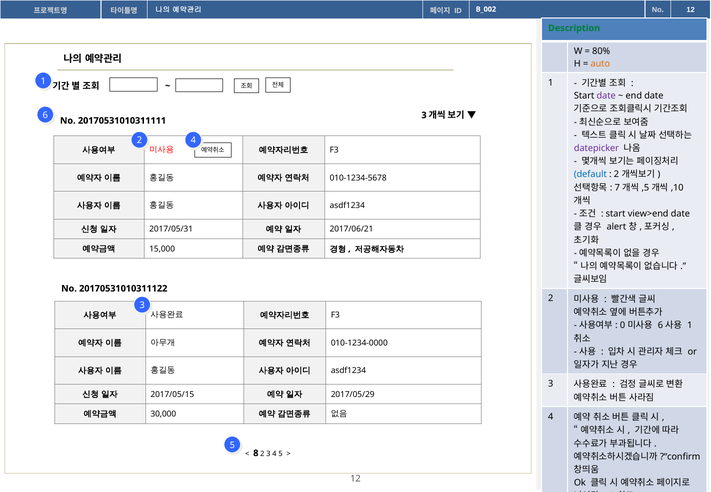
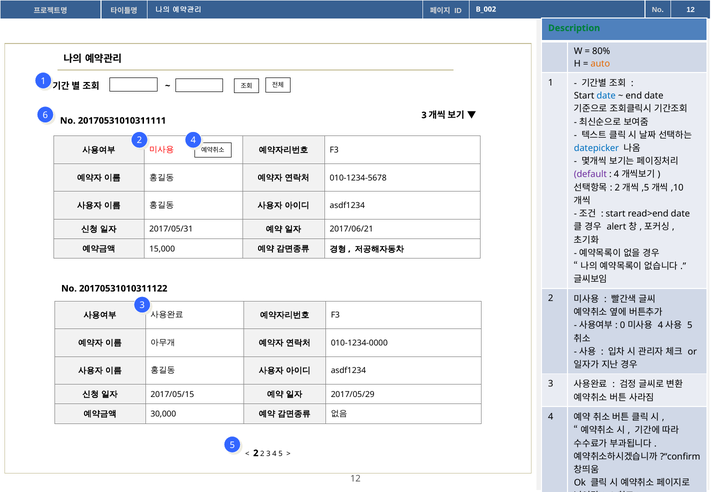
date at (606, 96) colour: purple -> blue
datepicker colour: purple -> blue
default colour: blue -> purple
2 at (616, 175): 2 -> 4
7 at (617, 188): 7 -> 2
view>end: view>end -> read>end
6 at (660, 326): 6 -> 4
1 at (690, 326): 1 -> 5
8 at (256, 453): 8 -> 2
